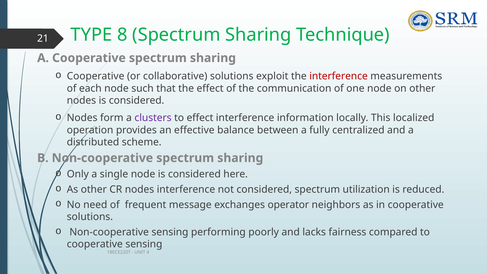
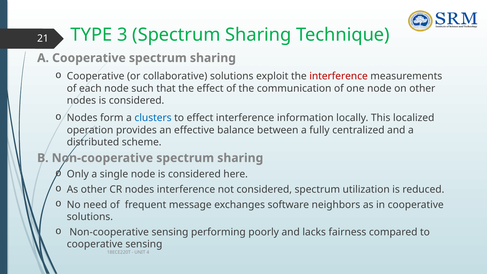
8: 8 -> 3
clusters colour: purple -> blue
operator: operator -> software
